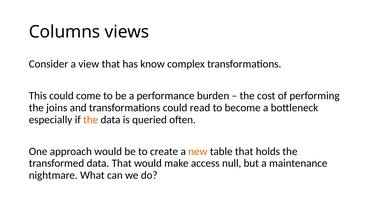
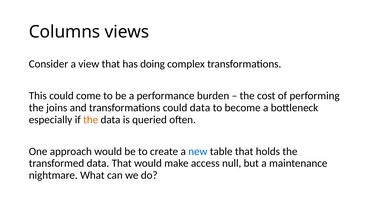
know: know -> doing
could read: read -> data
new colour: orange -> blue
